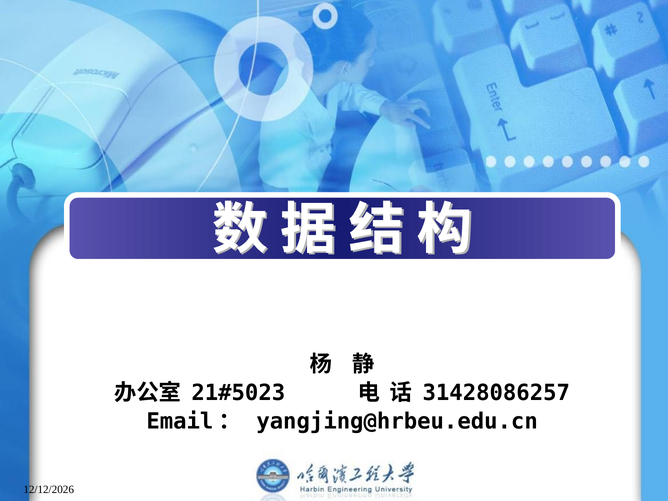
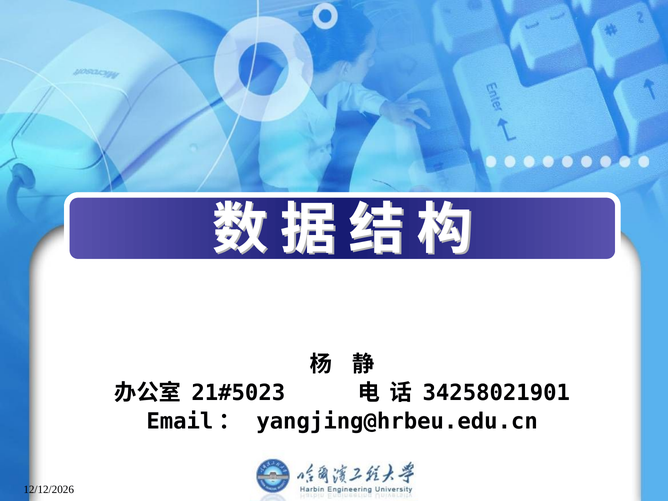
31428086257: 31428086257 -> 34258021901
